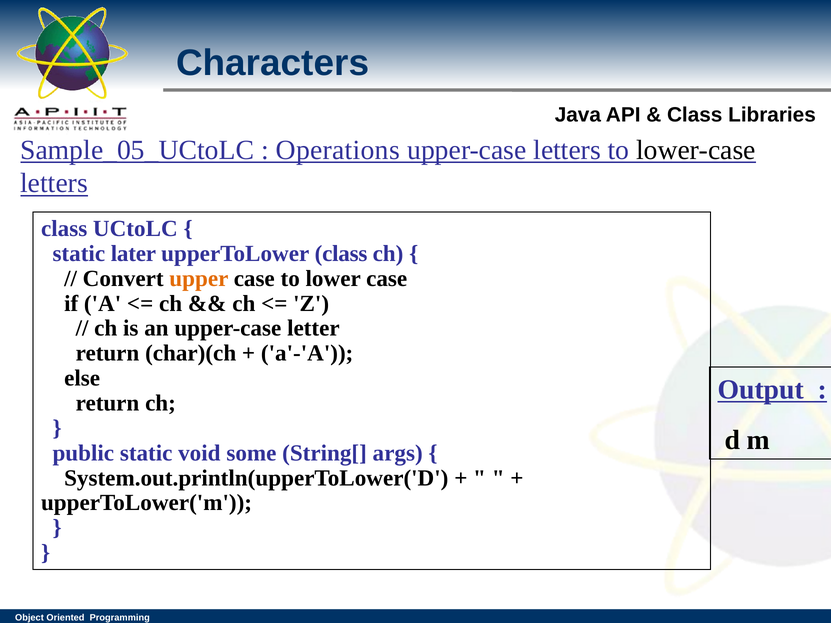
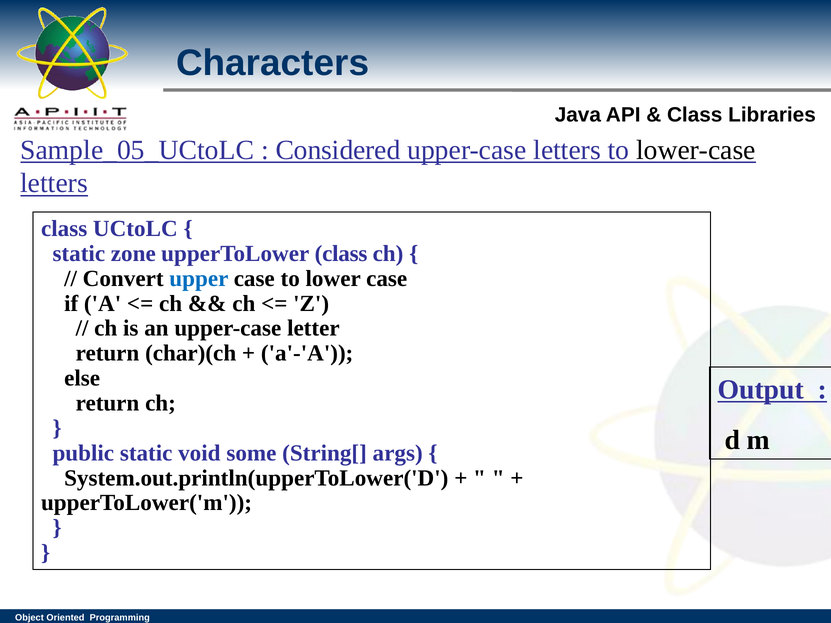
Operations: Operations -> Considered
later: later -> zone
upper colour: orange -> blue
